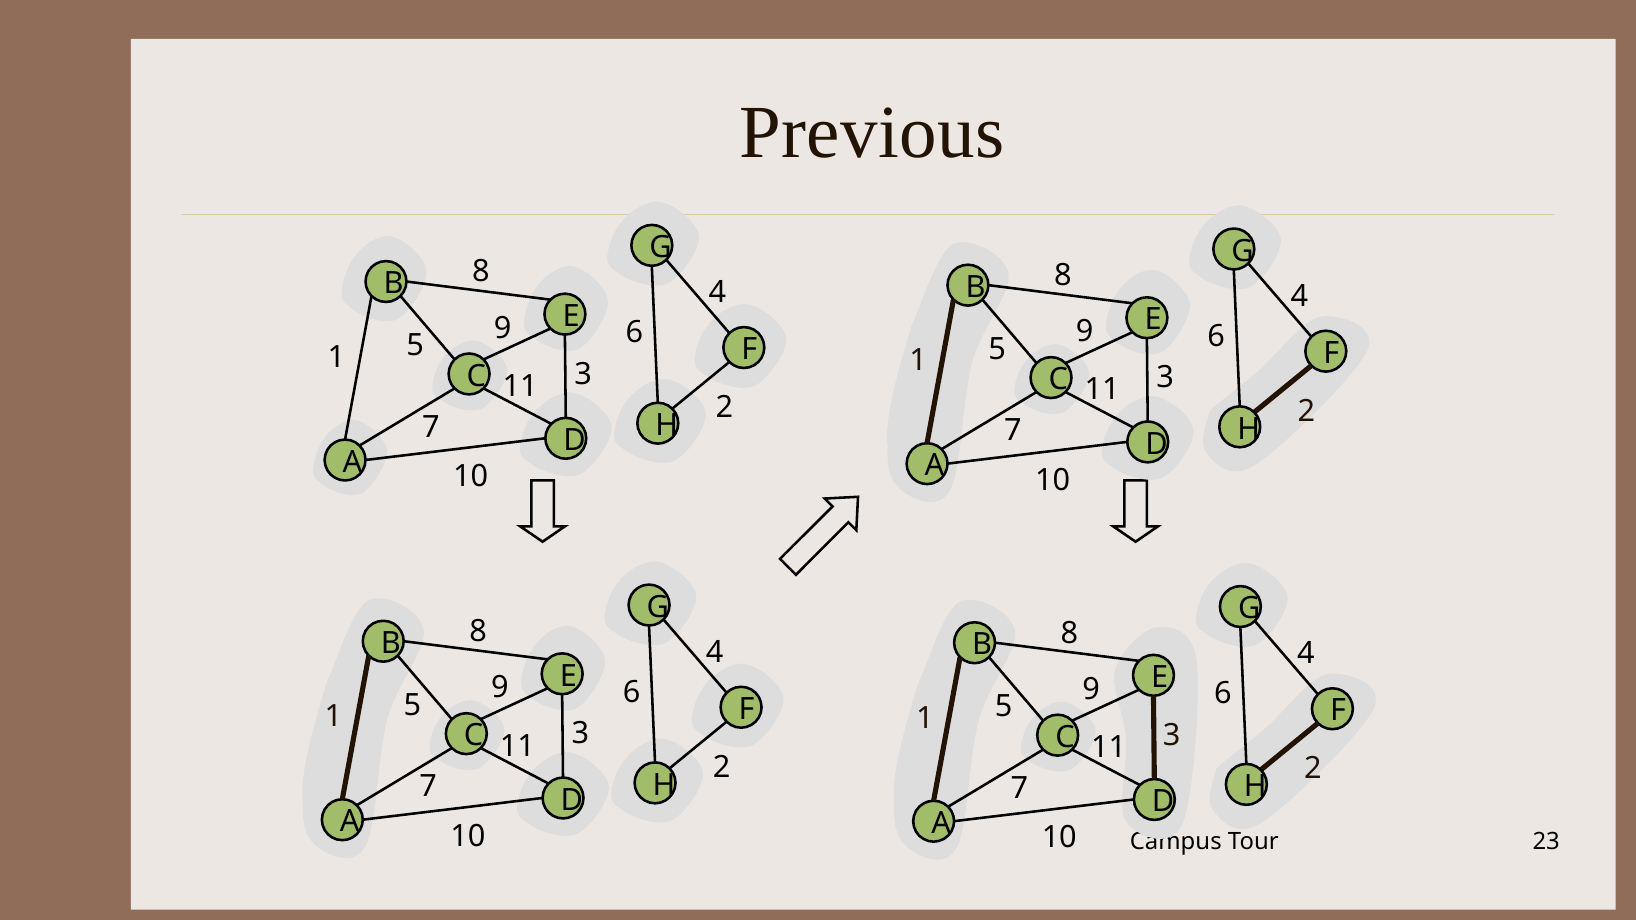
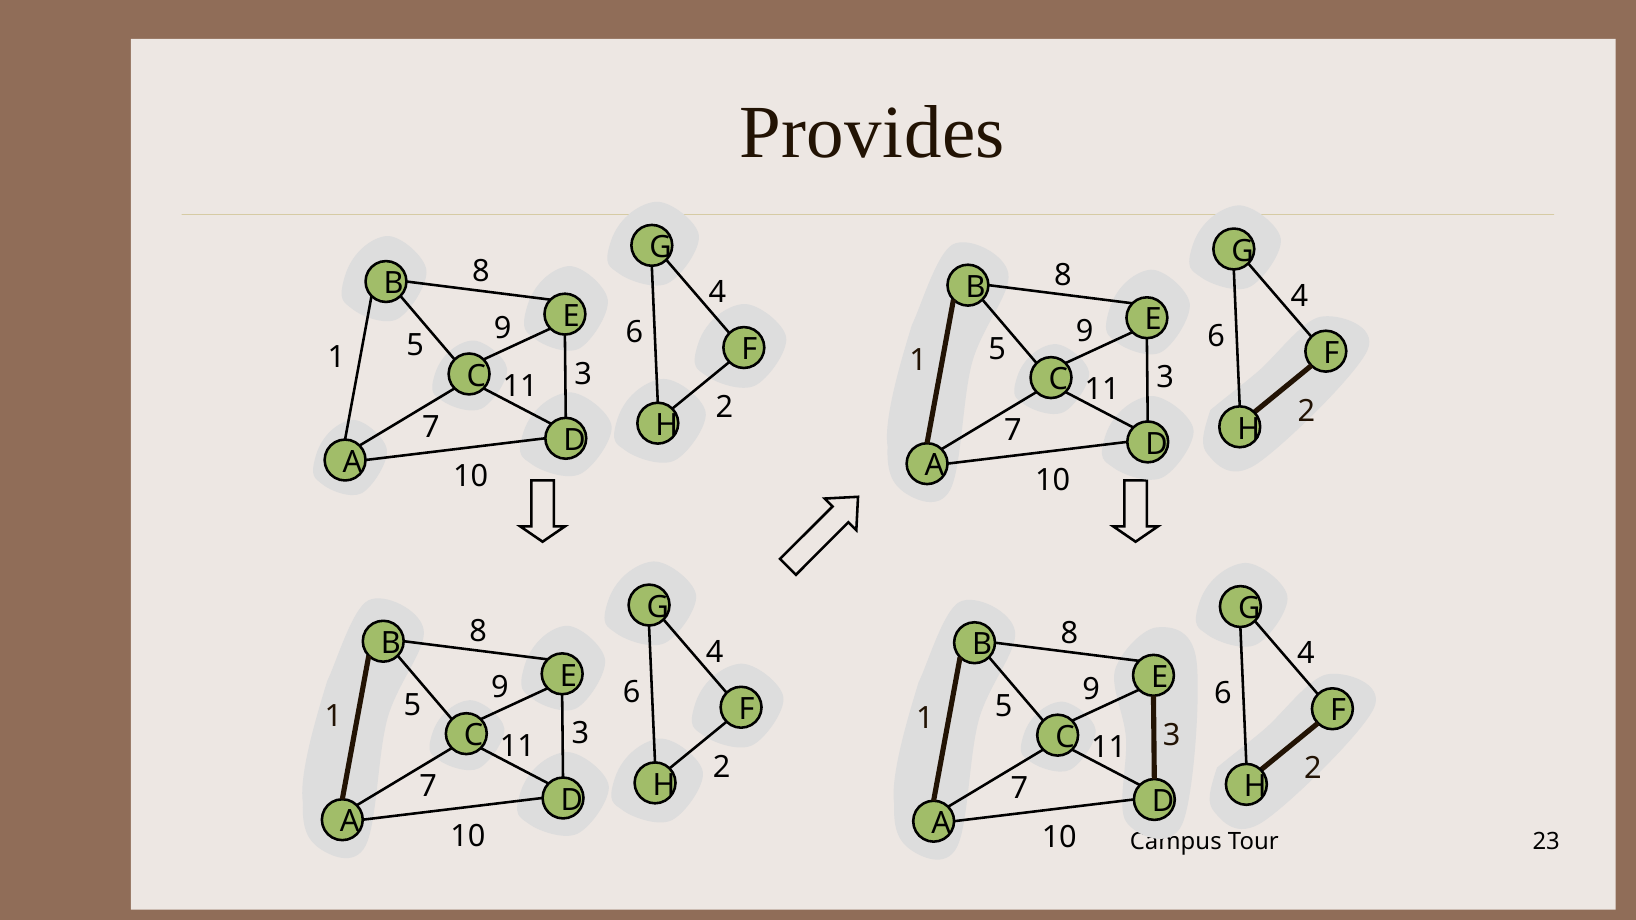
Previous: Previous -> Provides
